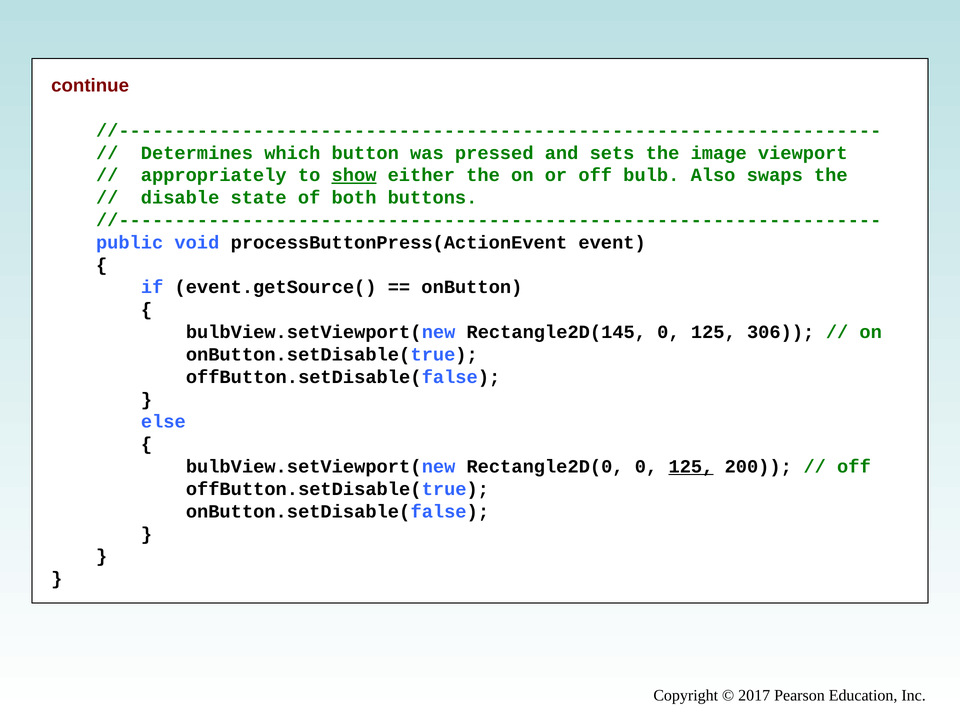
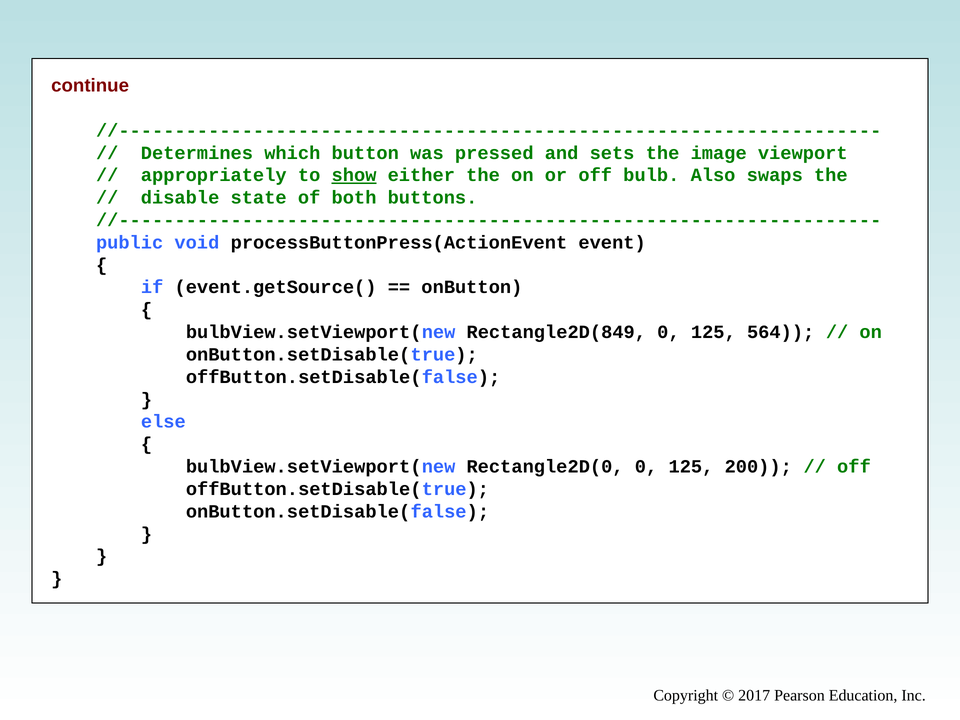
Rectangle2D(145: Rectangle2D(145 -> Rectangle2D(849
306: 306 -> 564
125 at (691, 467) underline: present -> none
